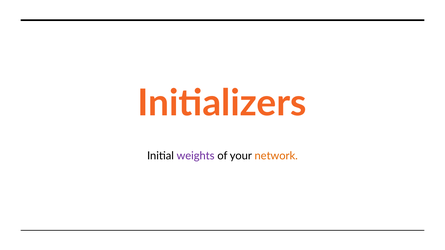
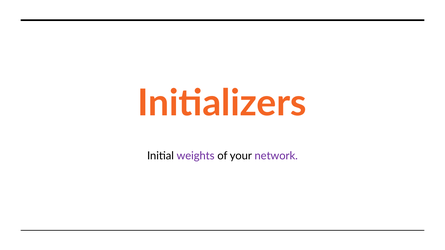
network colour: orange -> purple
